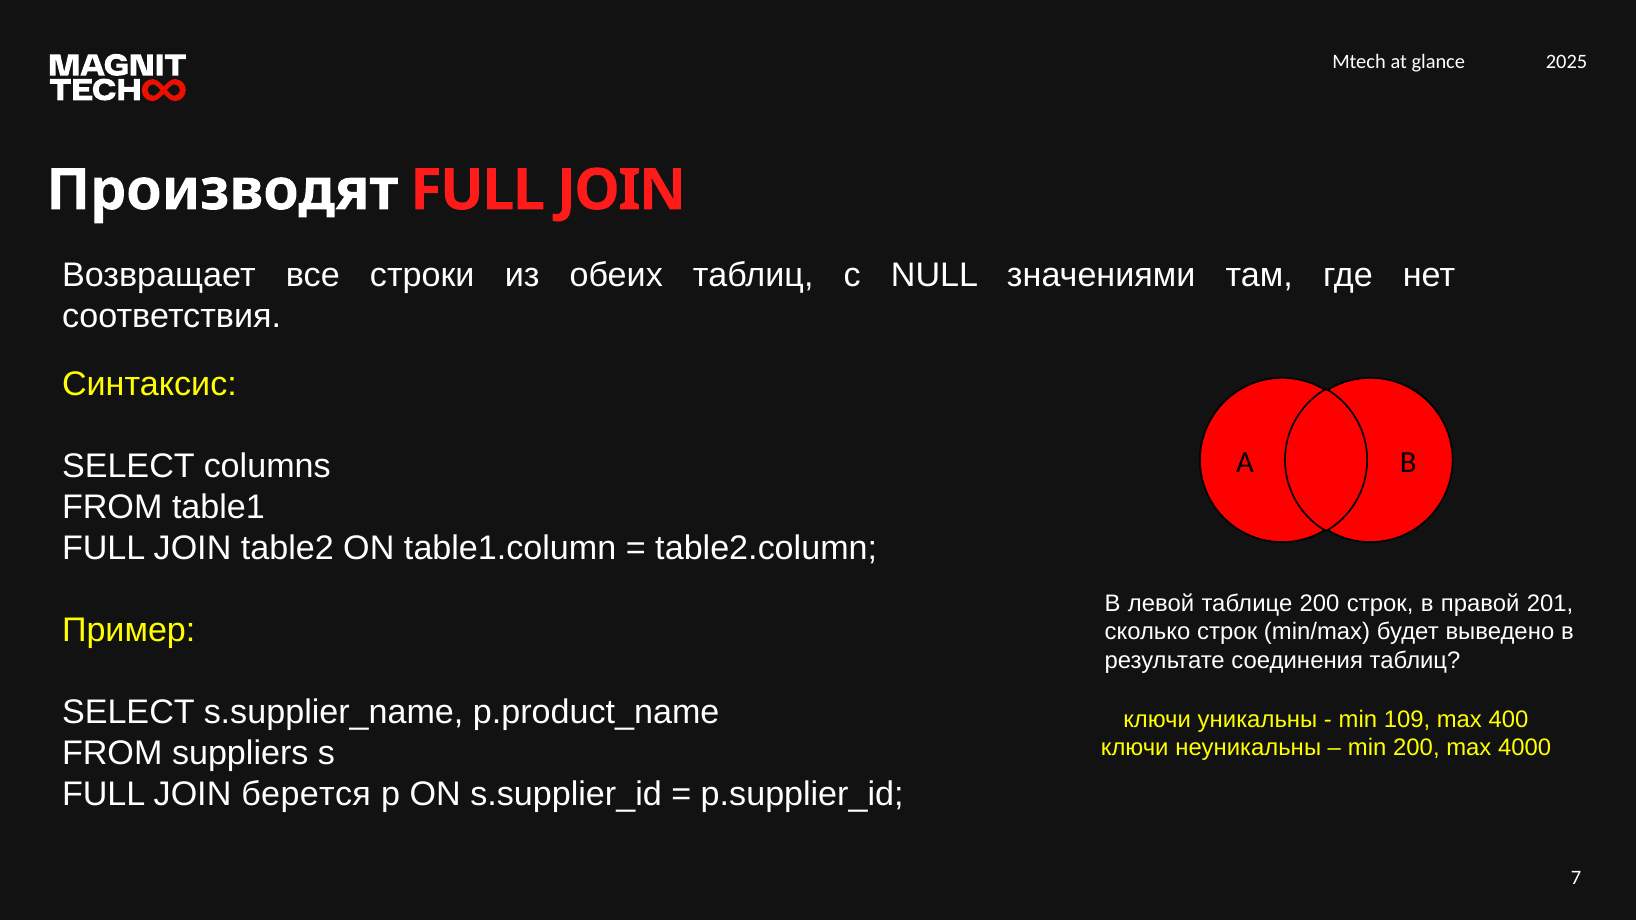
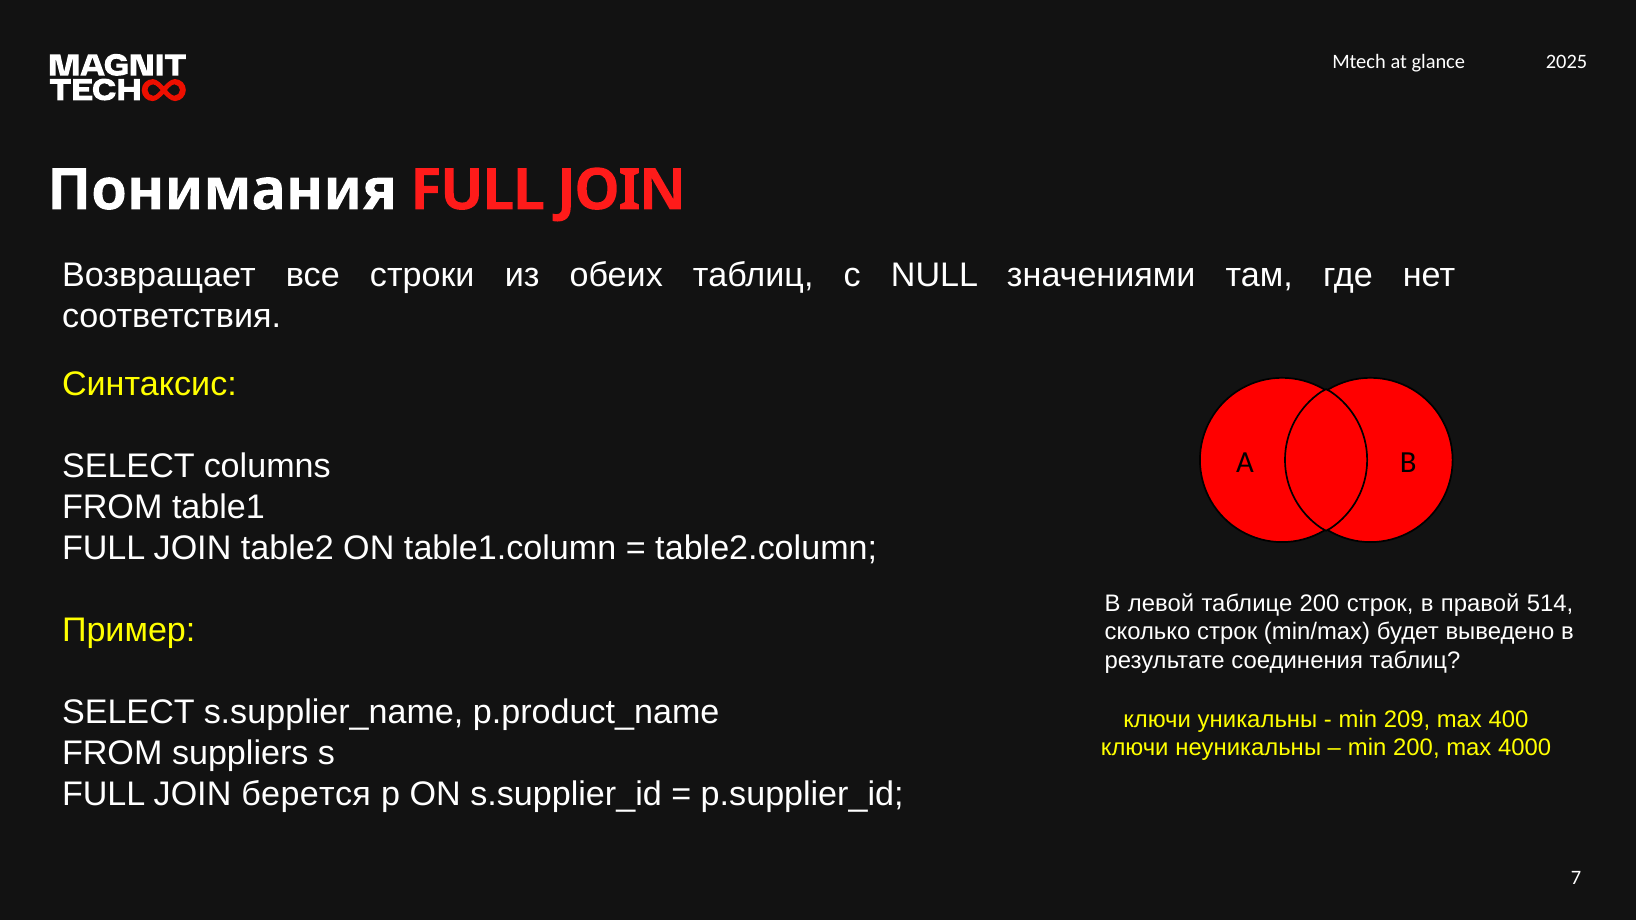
Производят: Производят -> Понимания
201: 201 -> 514
109: 109 -> 209
